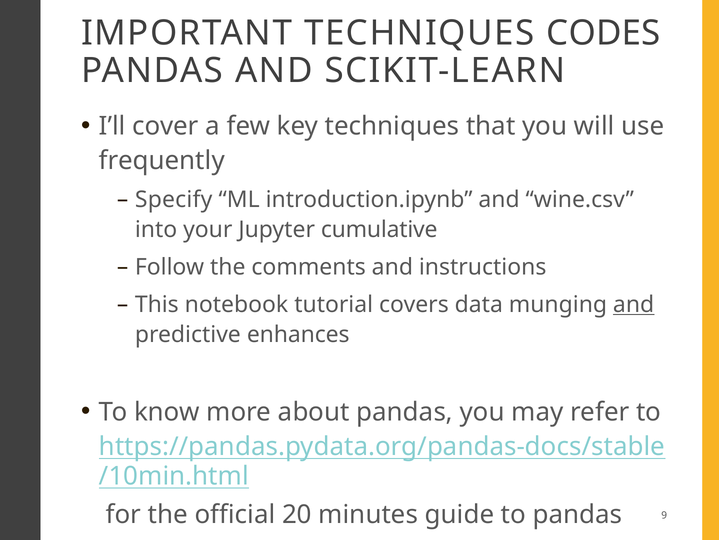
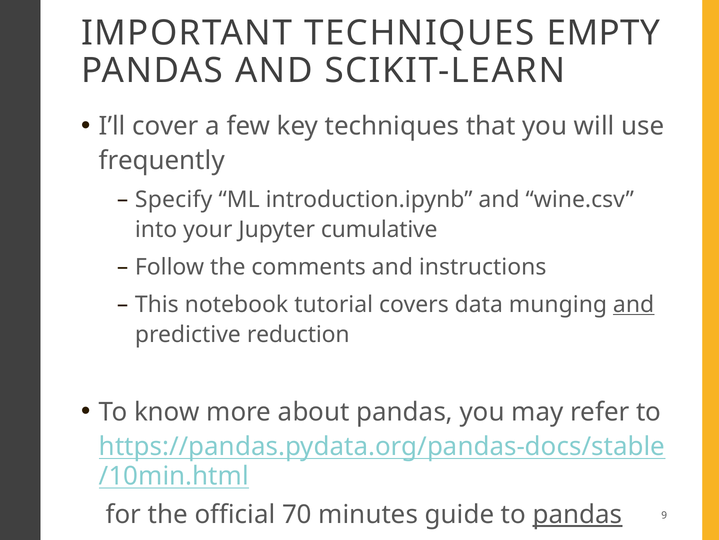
CODES: CODES -> EMPTY
enhances: enhances -> reduction
20: 20 -> 70
pandas at (578, 514) underline: none -> present
